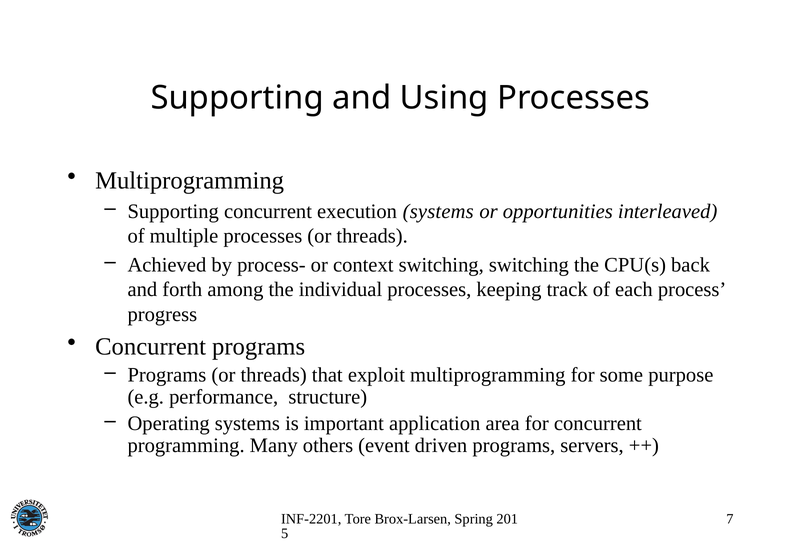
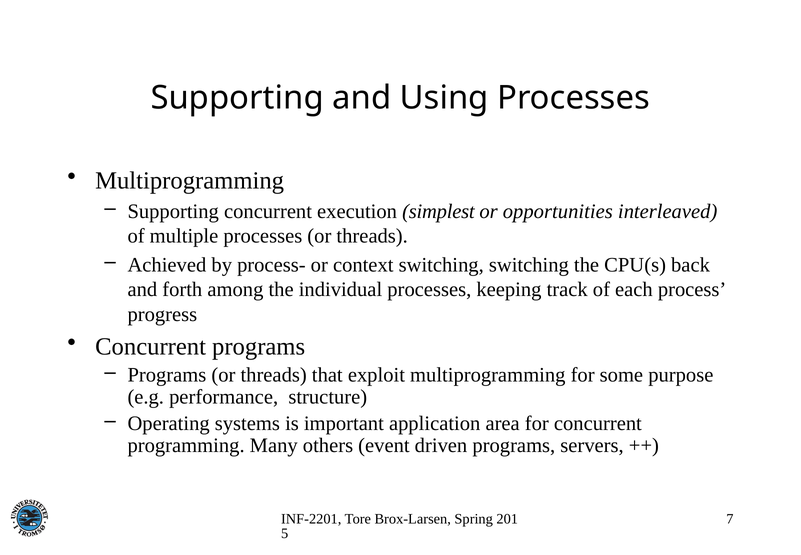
execution systems: systems -> simplest
